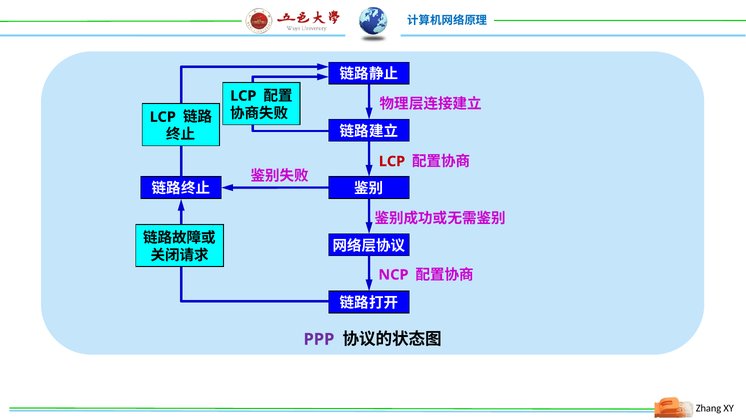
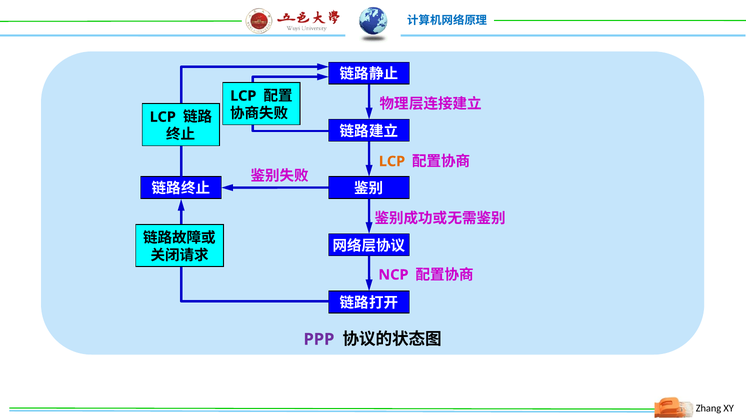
LCP at (392, 161) colour: red -> orange
